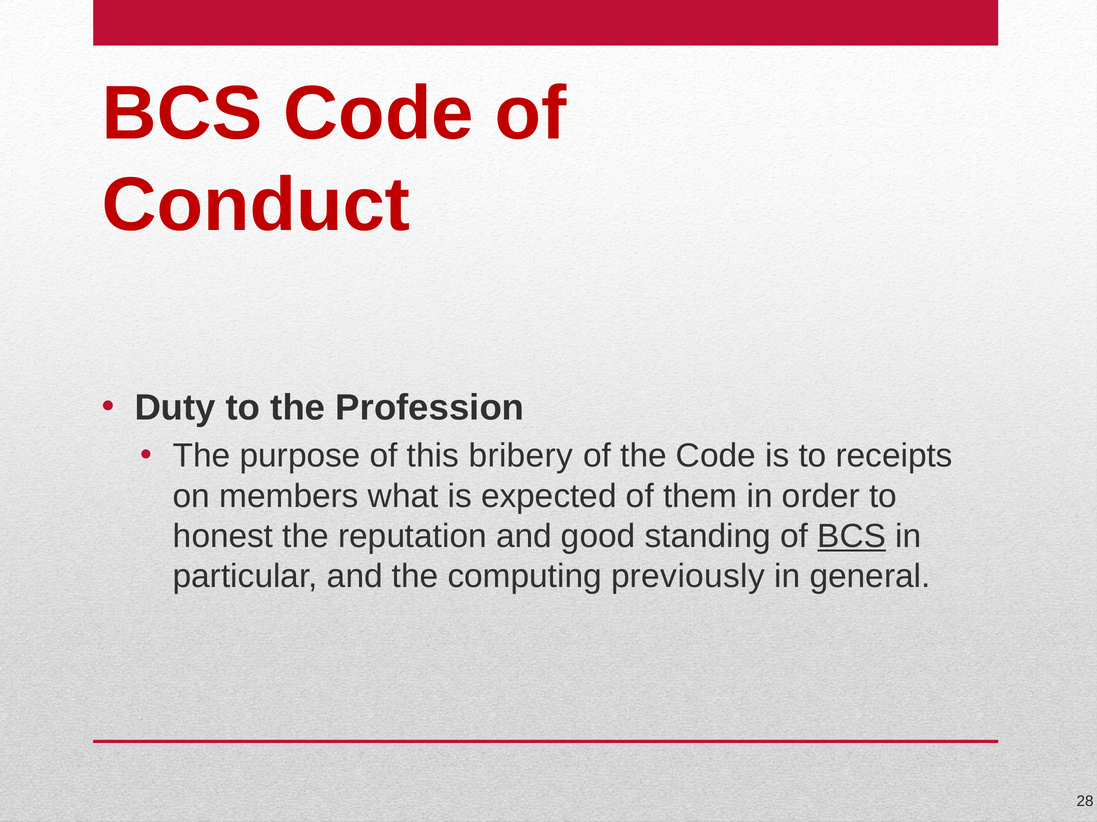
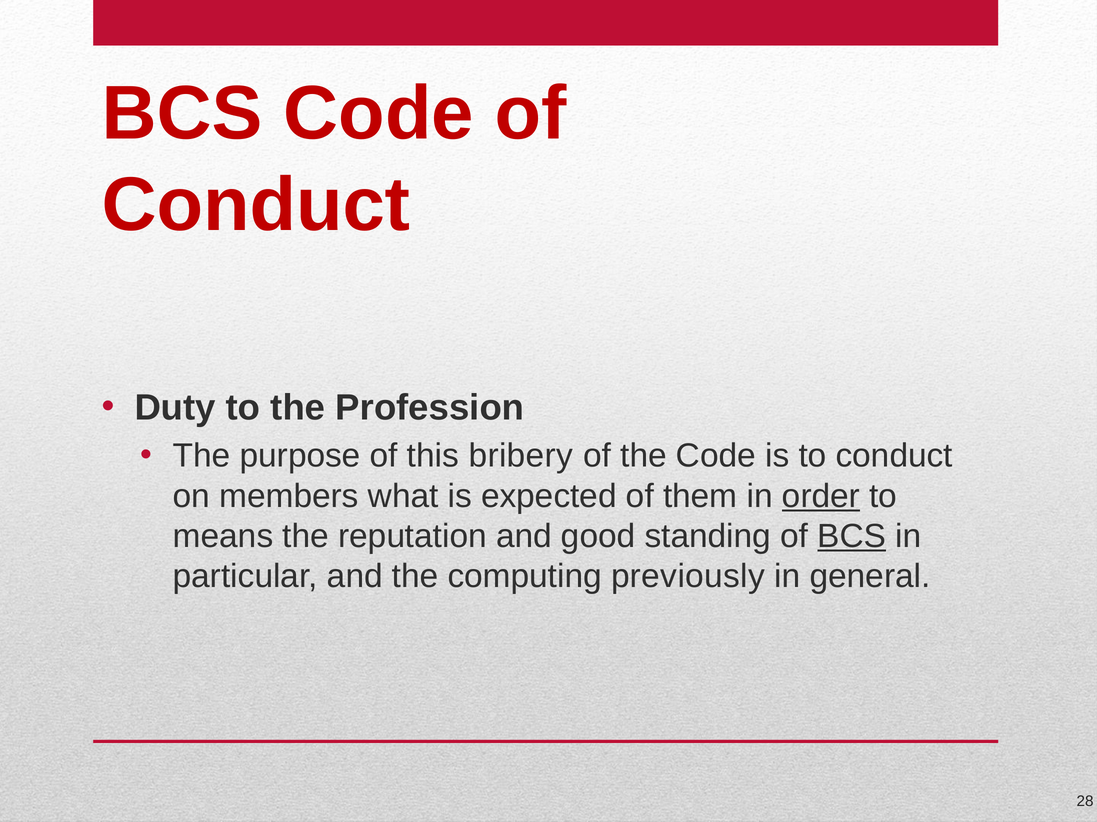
to receipts: receipts -> conduct
order underline: none -> present
honest: honest -> means
